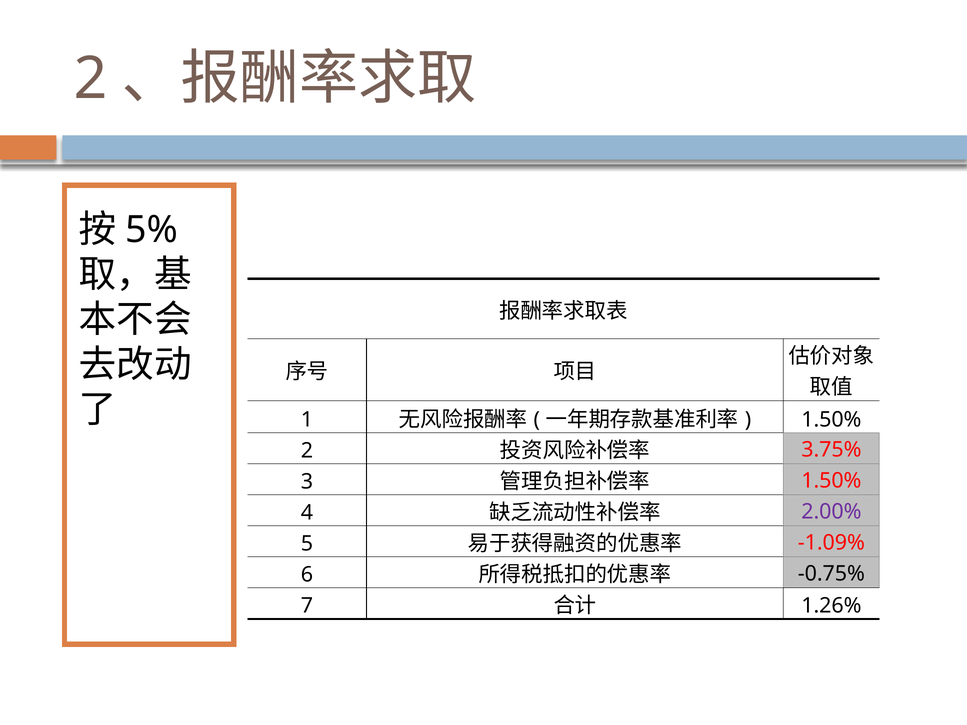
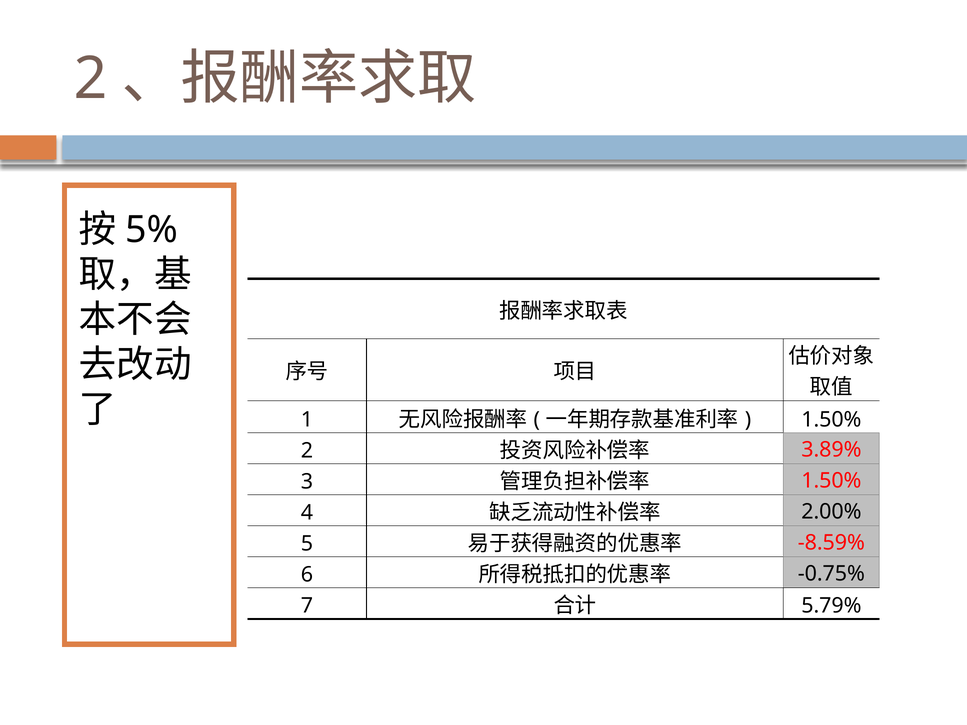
3.75%: 3.75% -> 3.89%
2.00% colour: purple -> black
-1.09%: -1.09% -> -8.59%
1.26%: 1.26% -> 5.79%
